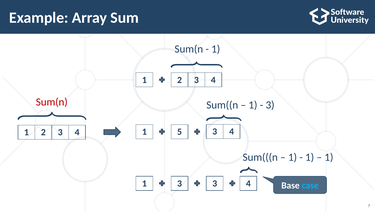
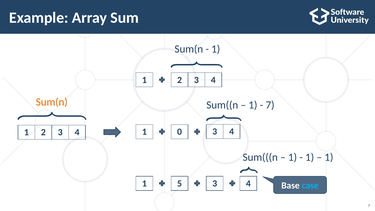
Sum(n at (52, 102) colour: red -> orange
3 at (270, 105): 3 -> 7
5: 5 -> 0
3 at (180, 183): 3 -> 5
